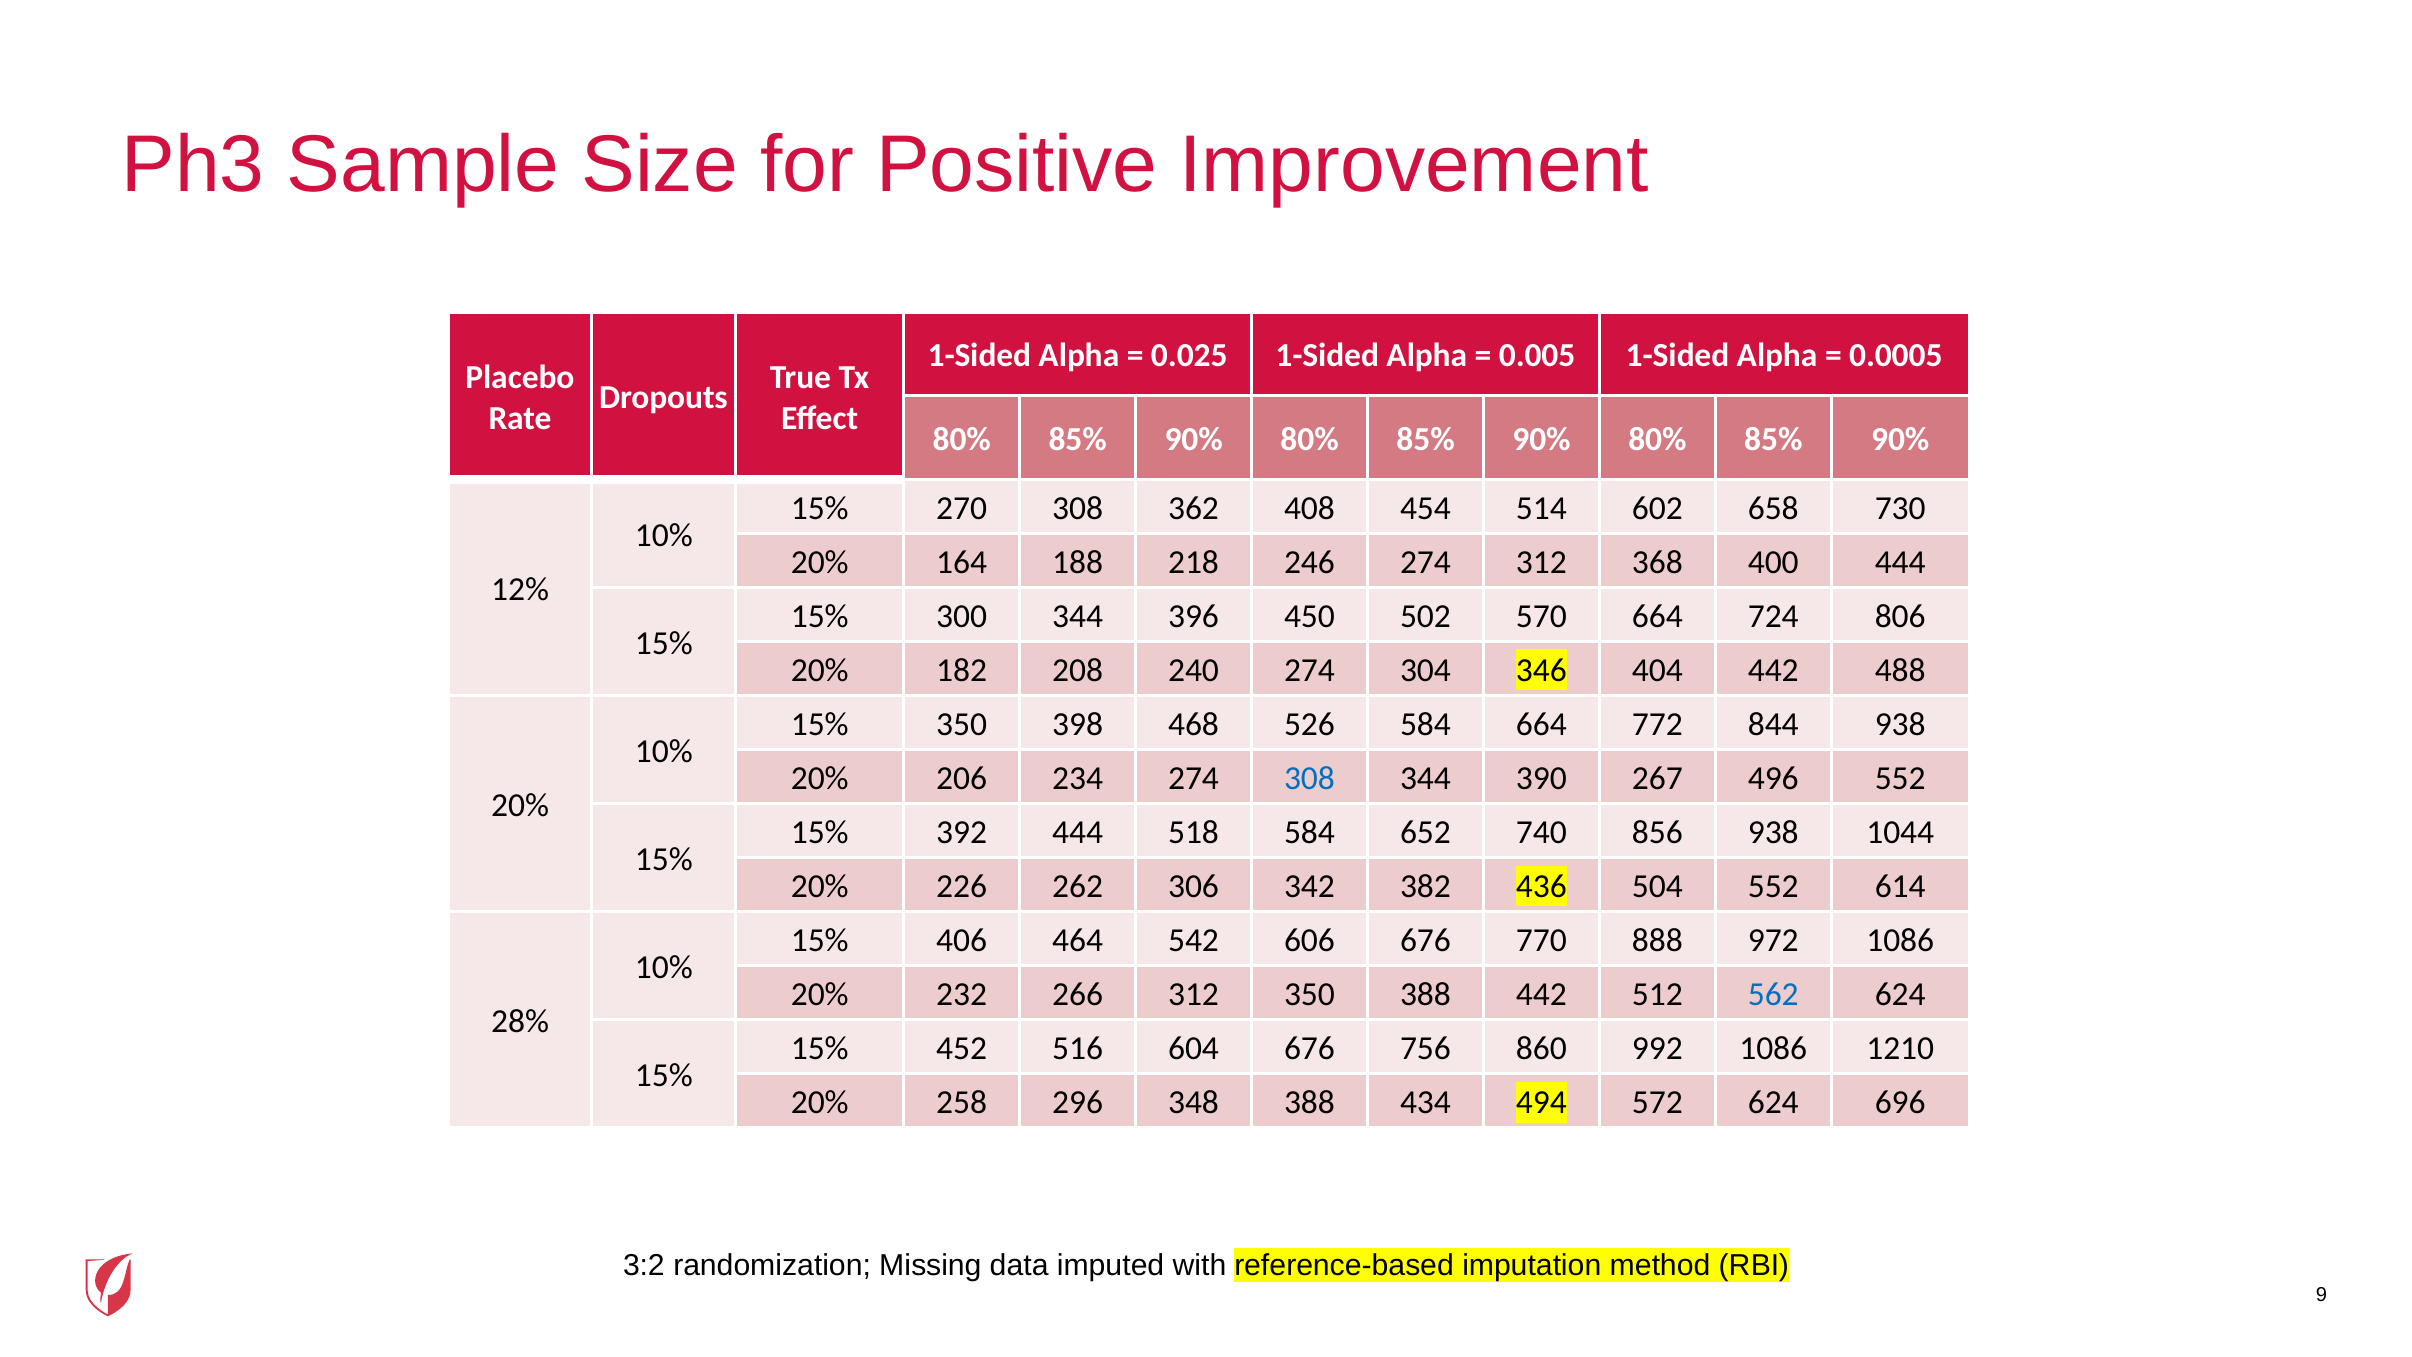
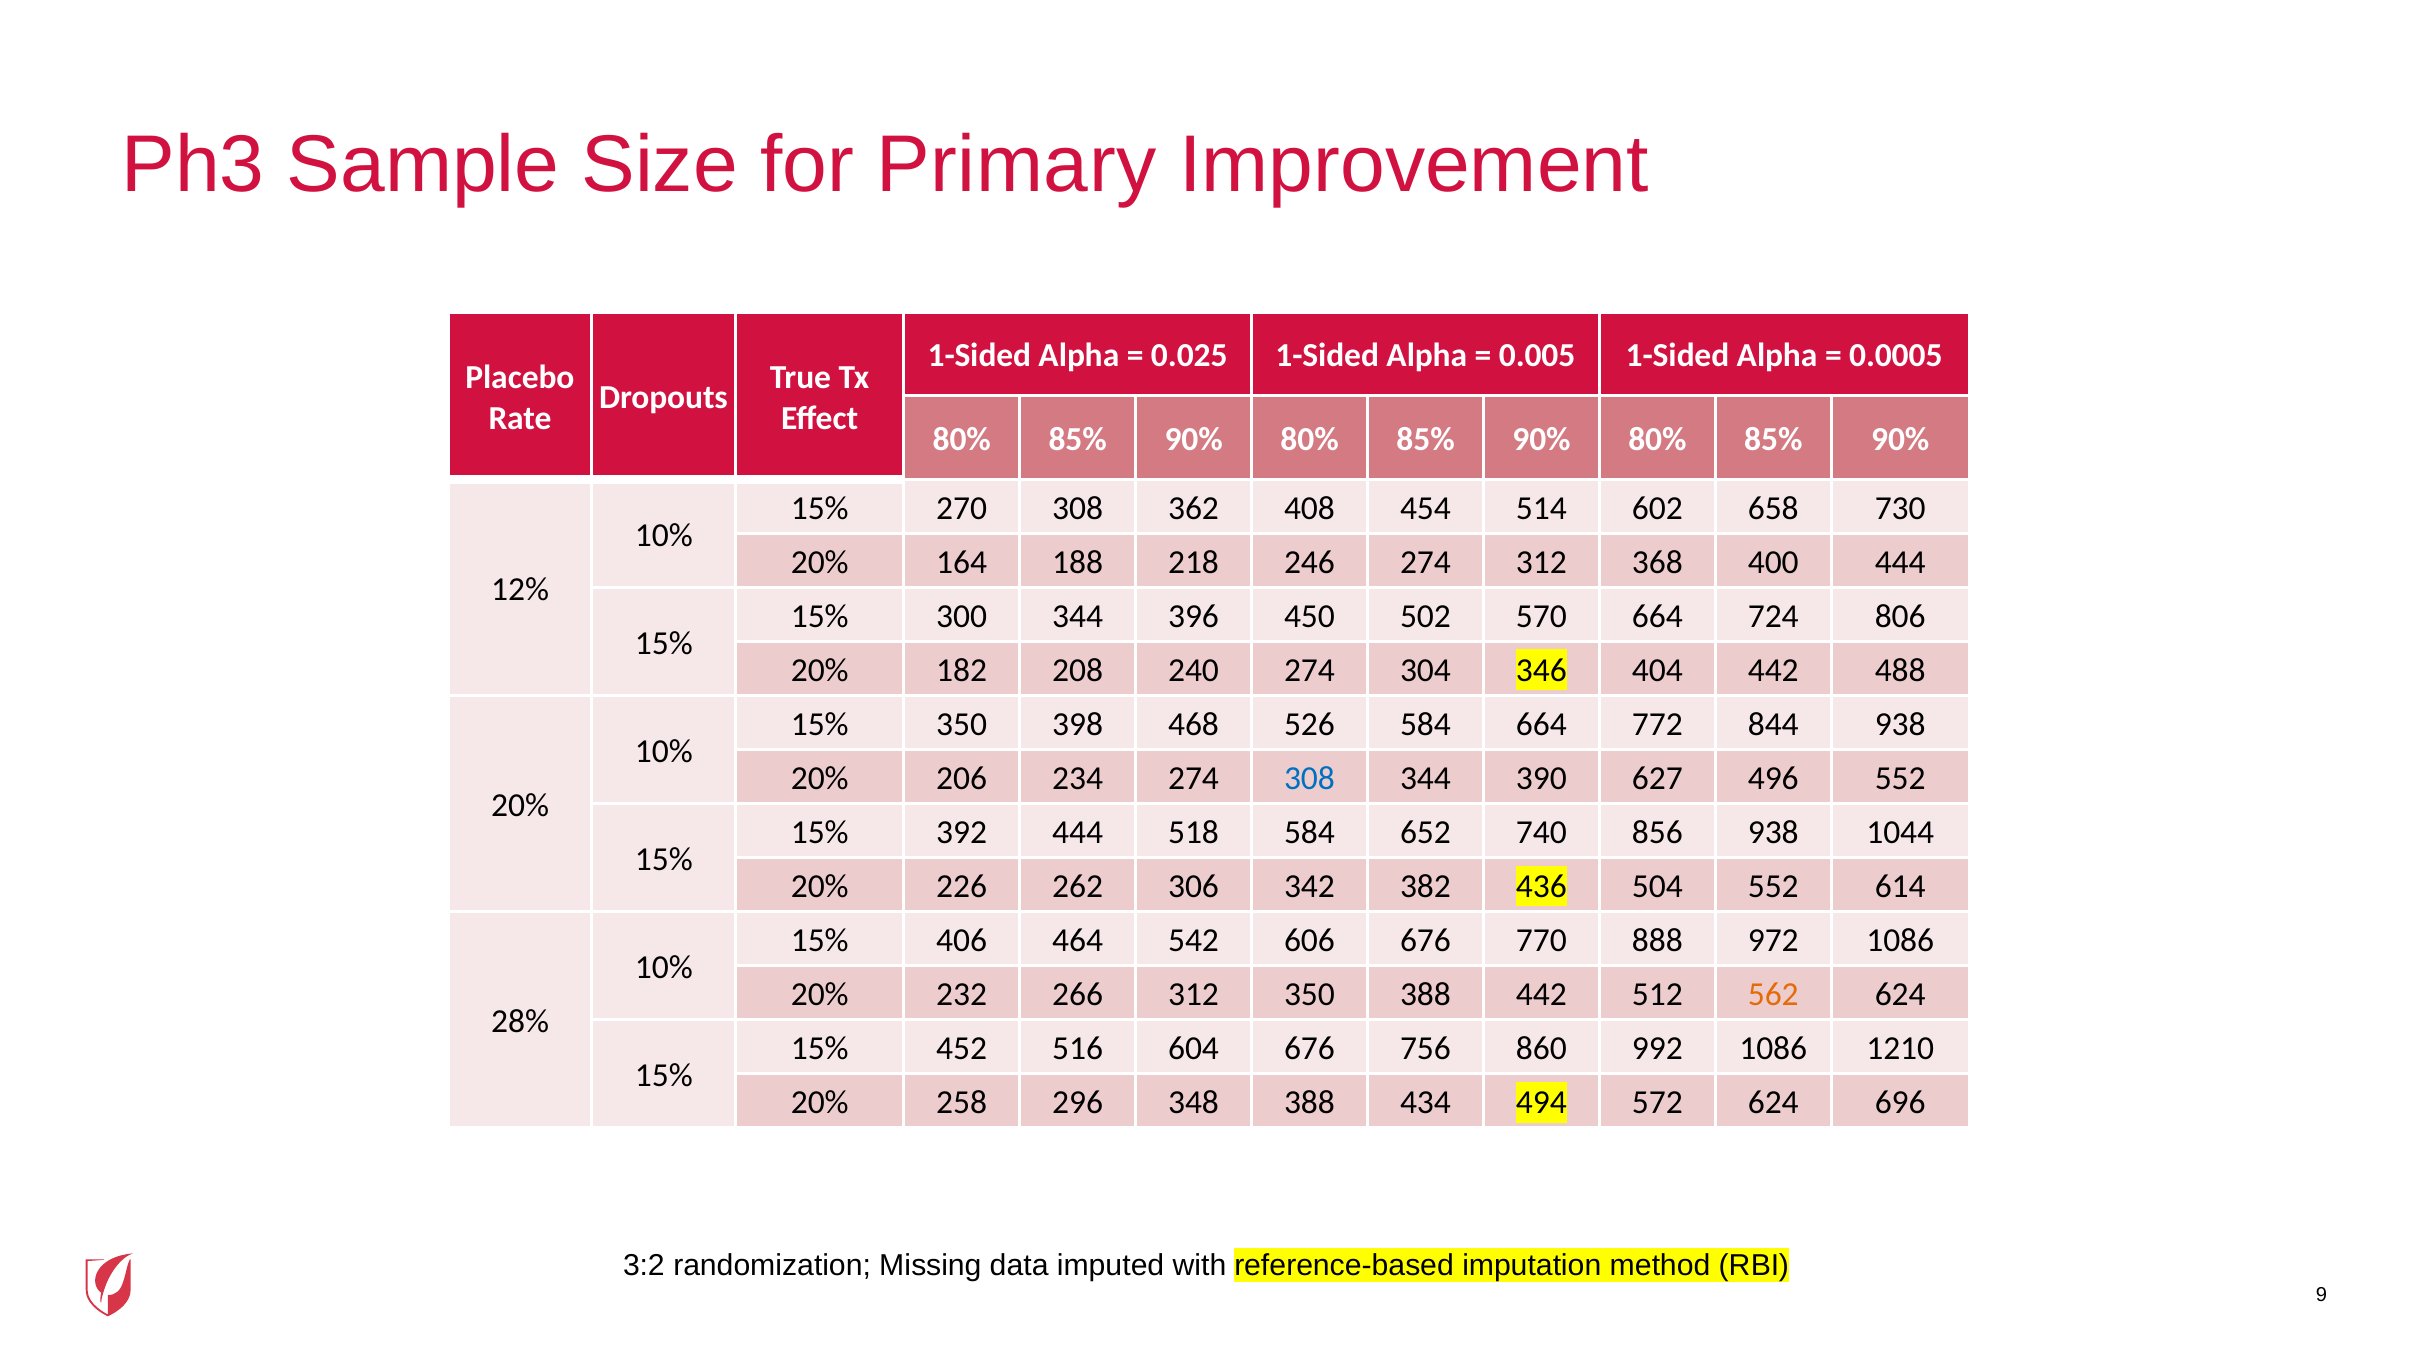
Positive: Positive -> Primary
267: 267 -> 627
562 colour: blue -> orange
